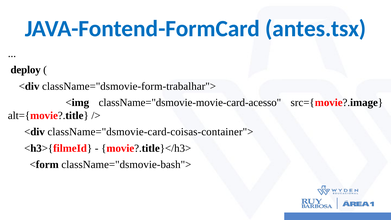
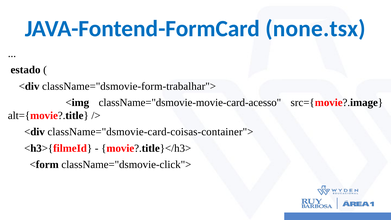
antes.tsx: antes.tsx -> none.tsx
deploy: deploy -> estado
className="dsmovie-bash">: className="dsmovie-bash"> -> className="dsmovie-click">
